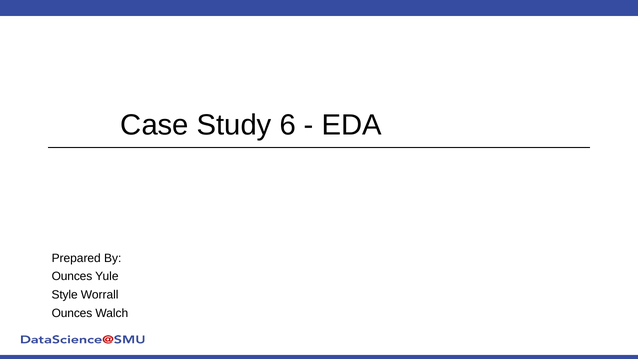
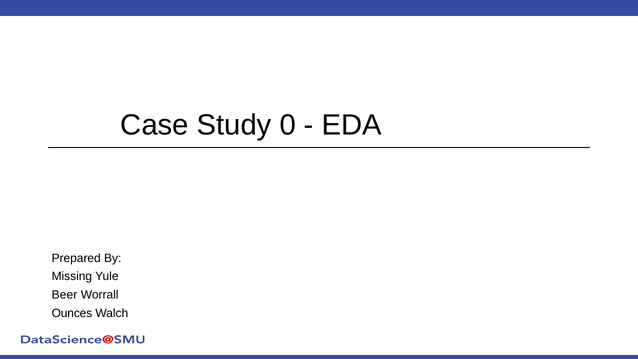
6: 6 -> 0
Ounces at (72, 276): Ounces -> Missing
Style: Style -> Beer
